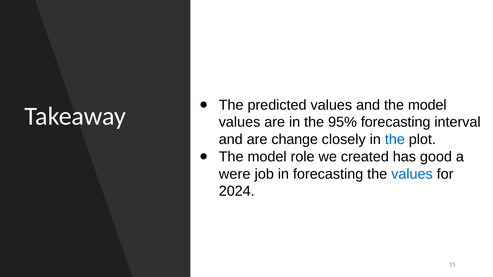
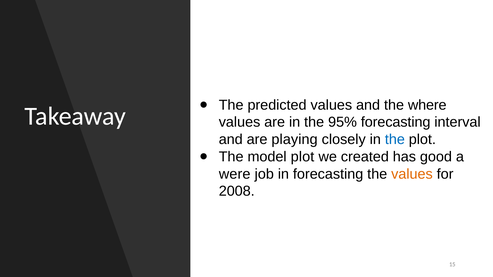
and the model: model -> where
change: change -> playing
model role: role -> plot
values at (412, 174) colour: blue -> orange
2024: 2024 -> 2008
